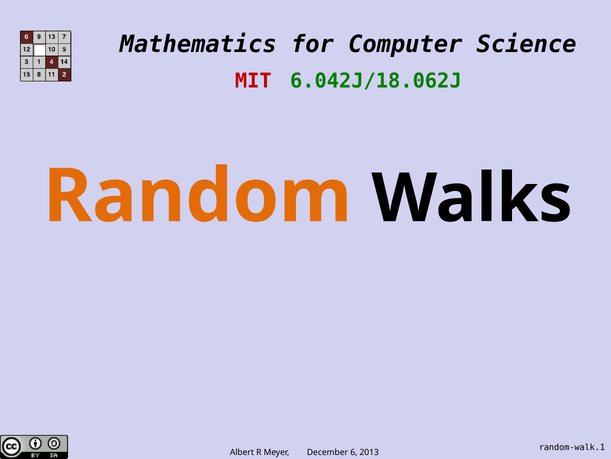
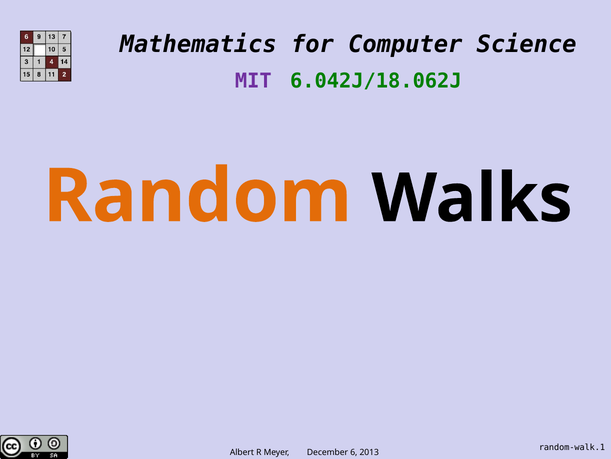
MIT colour: red -> purple
